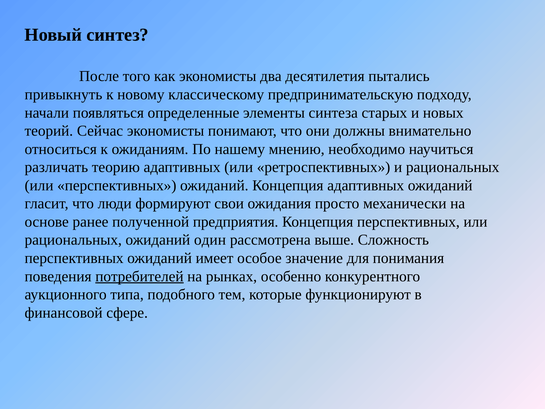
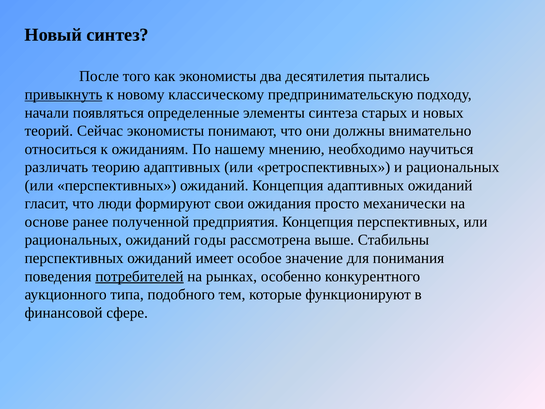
привыкнуть underline: none -> present
один: один -> годы
Сложность: Сложность -> Стабильны
